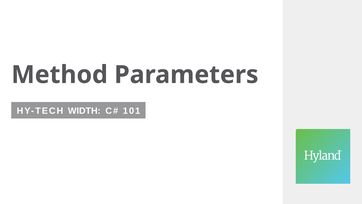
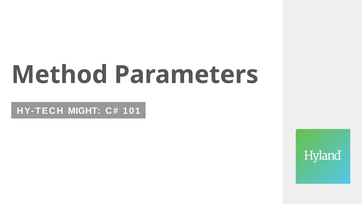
WIDTH: WIDTH -> MIGHT
